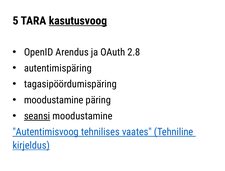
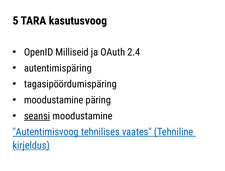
kasutusvoog underline: present -> none
Arendus: Arendus -> Milliseid
2.8: 2.8 -> 2.4
